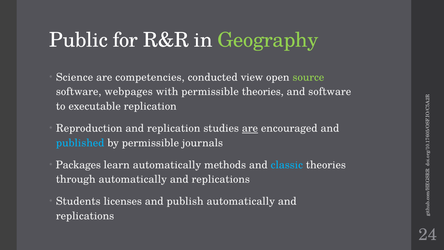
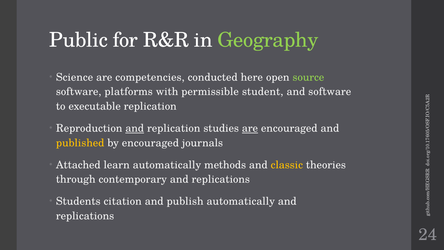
view: view -> here
webpages: webpages -> platforms
permissible theories: theories -> student
and at (135, 128) underline: none -> present
published colour: light blue -> yellow
by permissible: permissible -> encouraged
Packages: Packages -> Attached
classic colour: light blue -> yellow
through automatically: automatically -> contemporary
licenses: licenses -> citation
